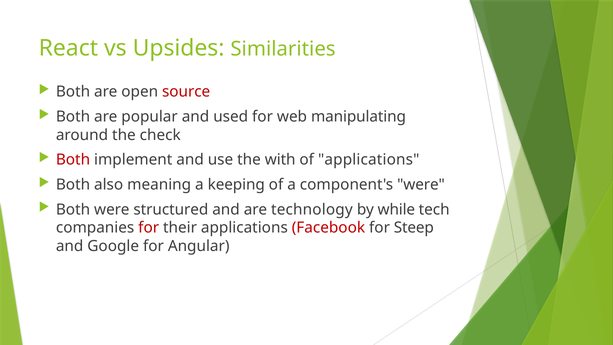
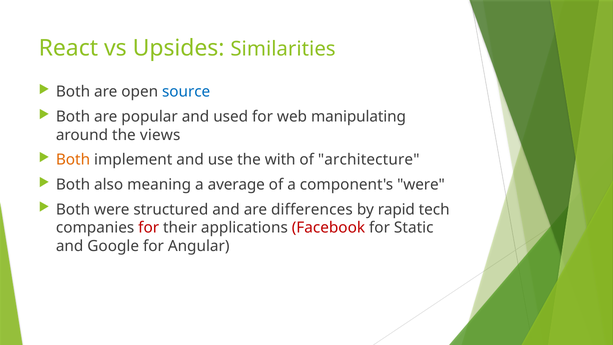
source colour: red -> blue
check: check -> views
Both at (73, 160) colour: red -> orange
of applications: applications -> architecture
keeping: keeping -> average
technology: technology -> differences
while: while -> rapid
Steep: Steep -> Static
